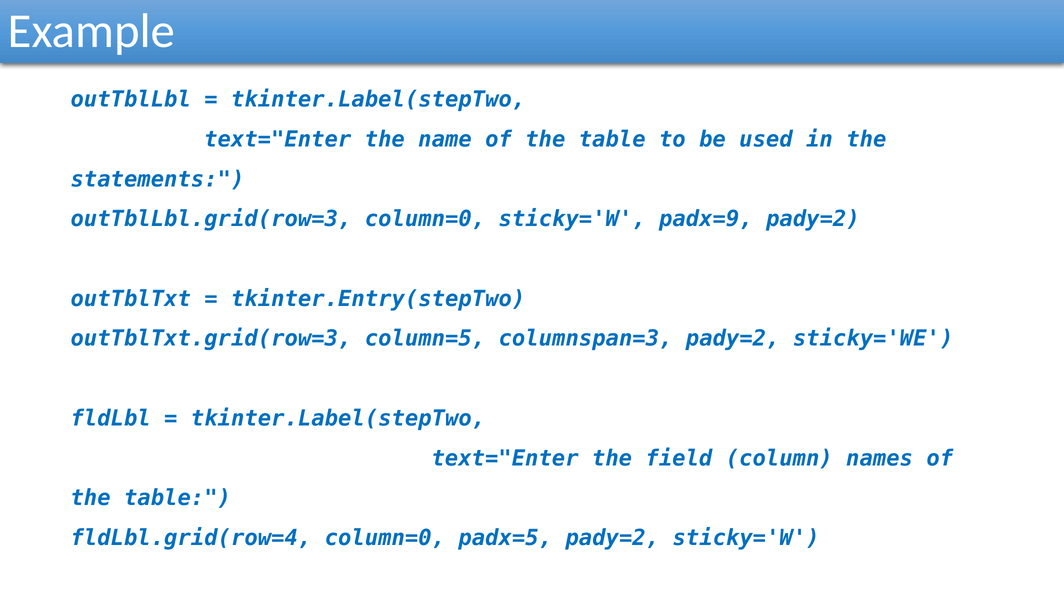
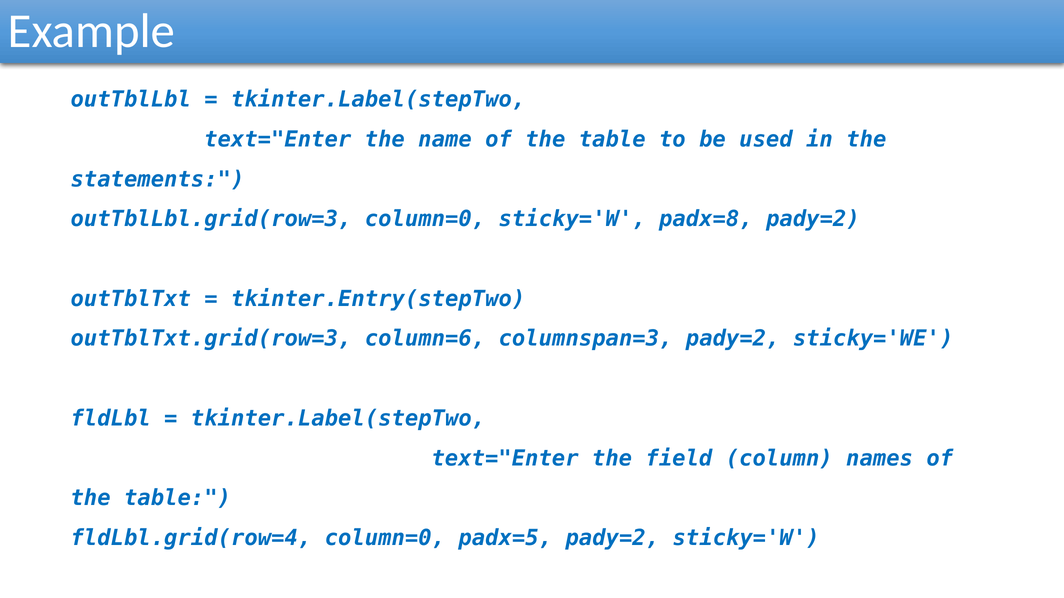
padx=9: padx=9 -> padx=8
column=5: column=5 -> column=6
